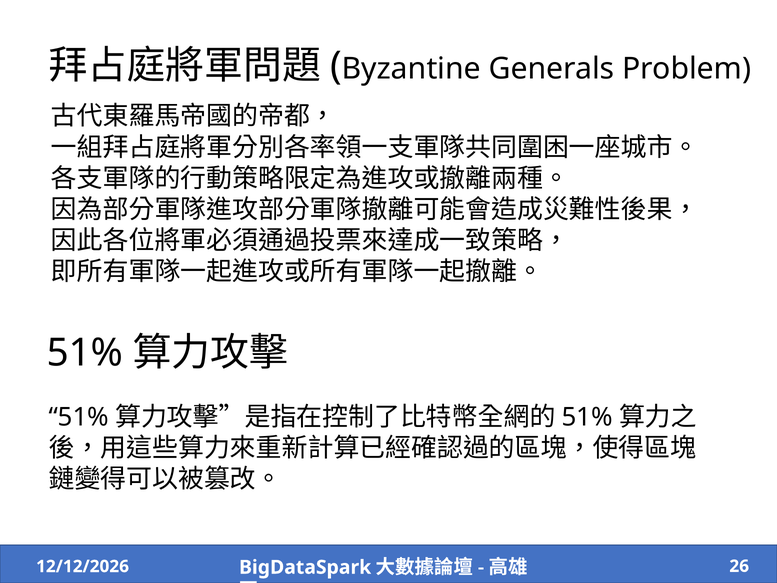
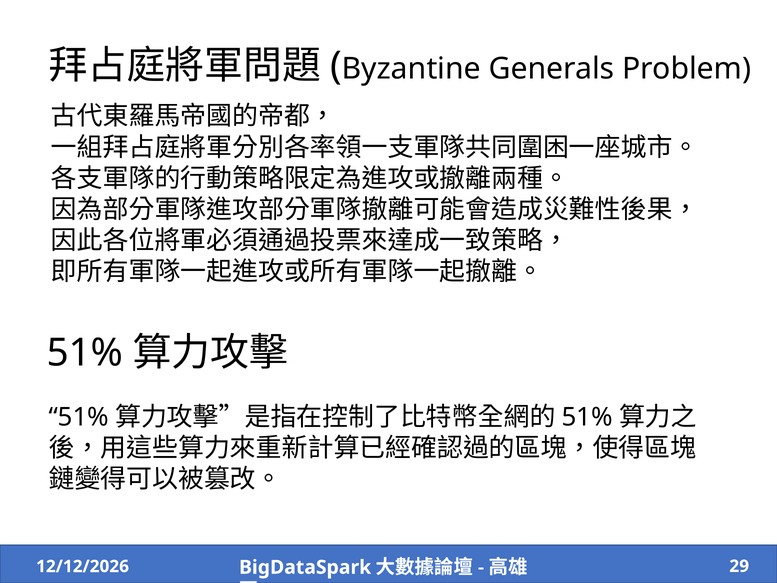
26: 26 -> 29
